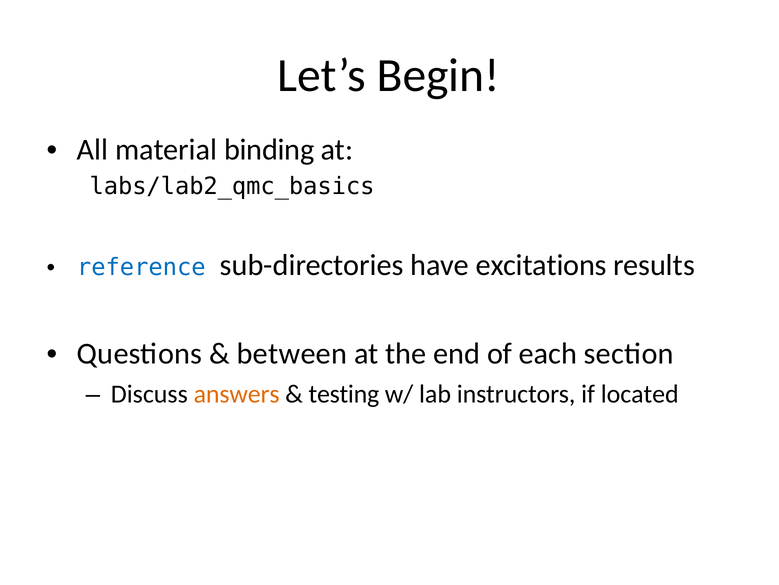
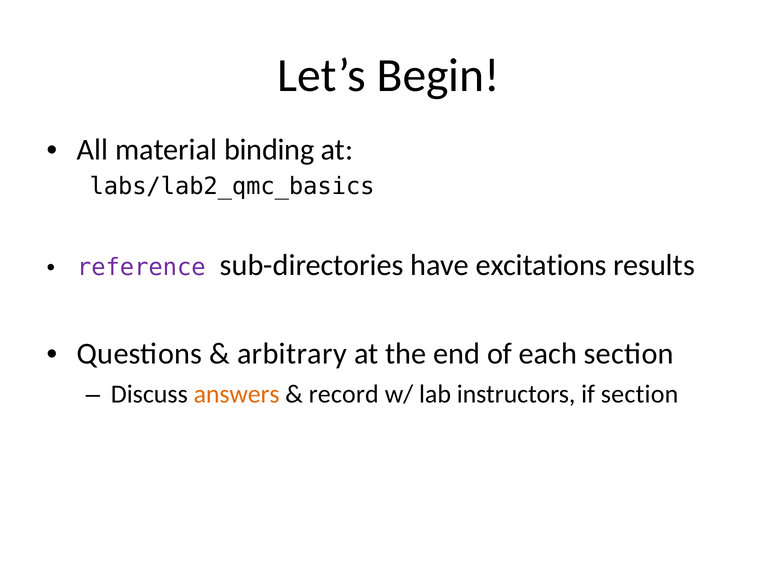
reference colour: blue -> purple
between: between -> arbitrary
testing: testing -> record
if located: located -> section
